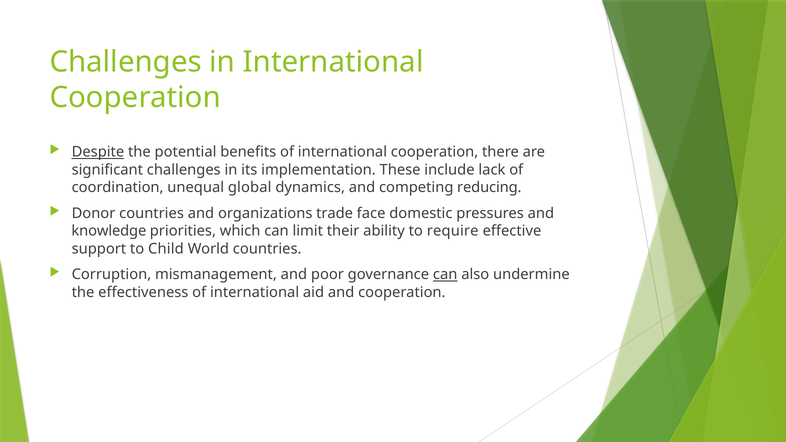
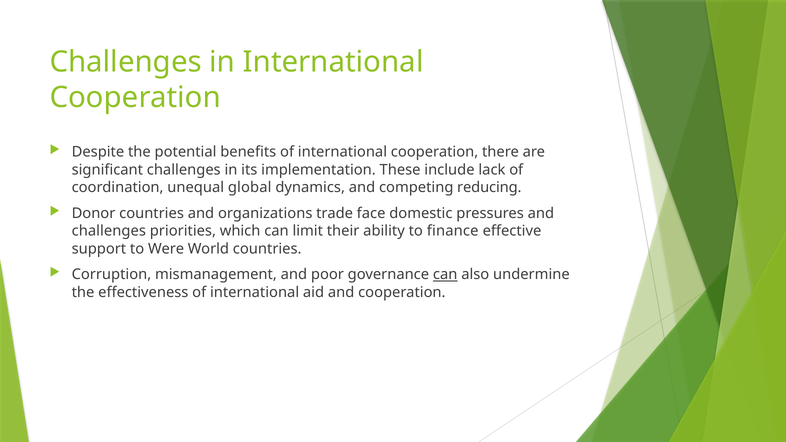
Despite underline: present -> none
knowledge at (109, 231): knowledge -> challenges
require: require -> finance
Child: Child -> Were
